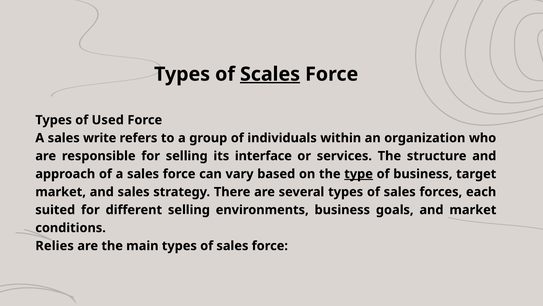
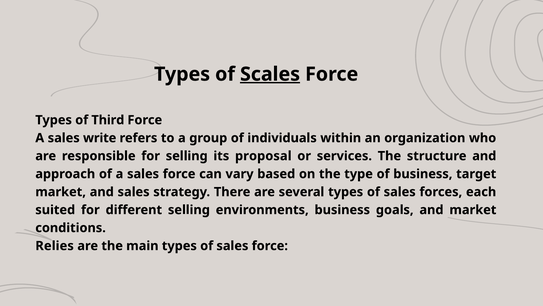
Used: Used -> Third
interface: interface -> proposal
type underline: present -> none
